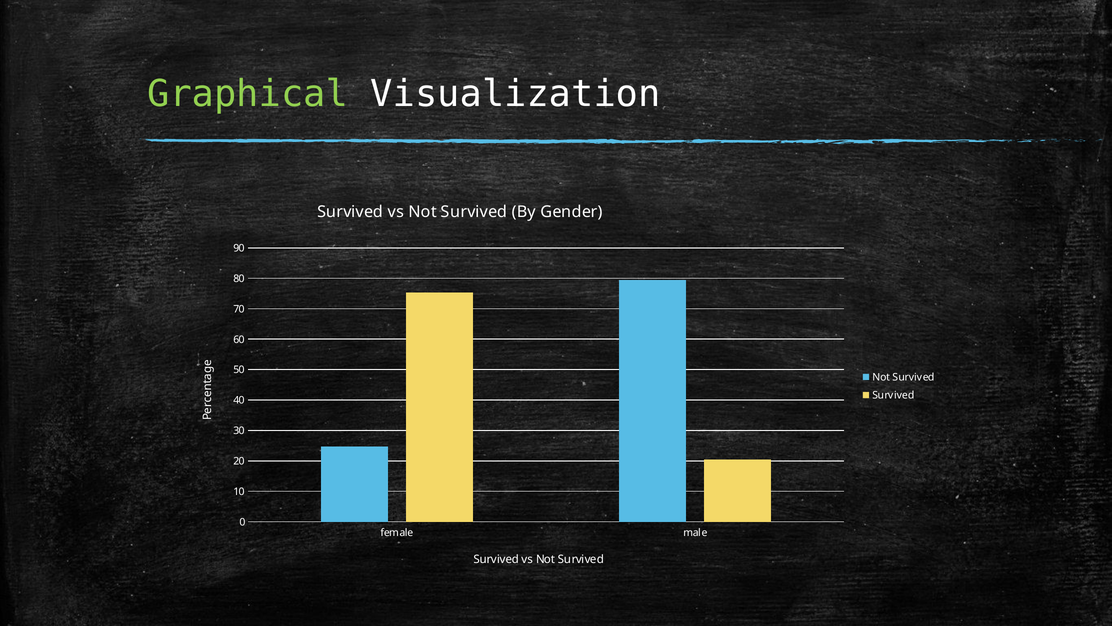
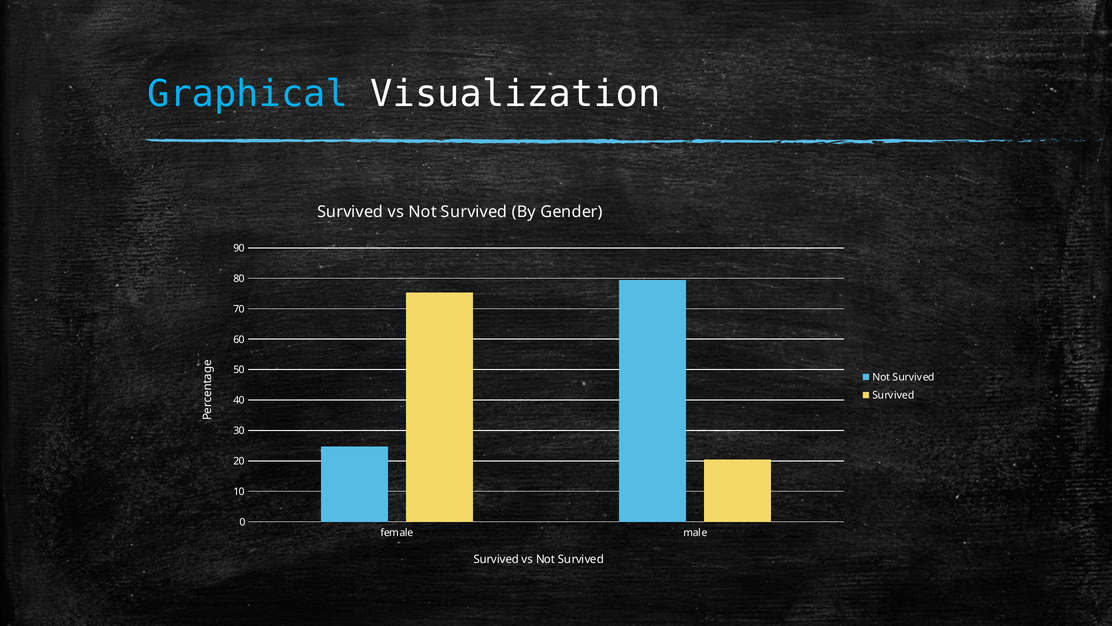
Graphical colour: light green -> light blue
